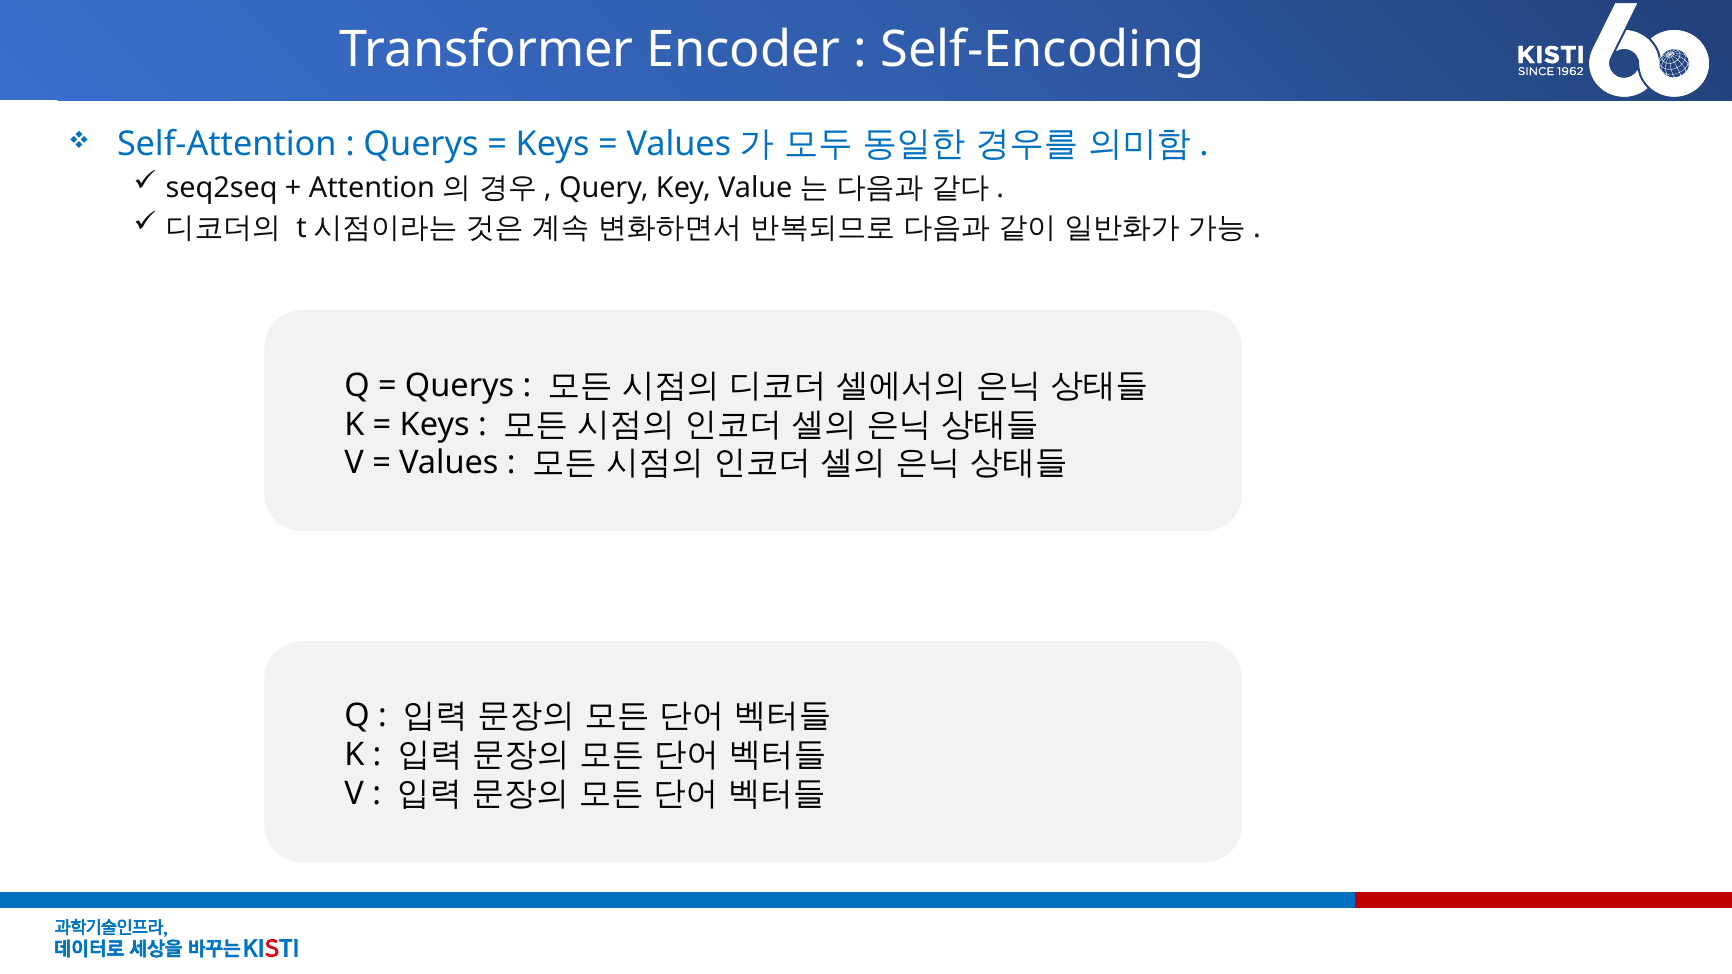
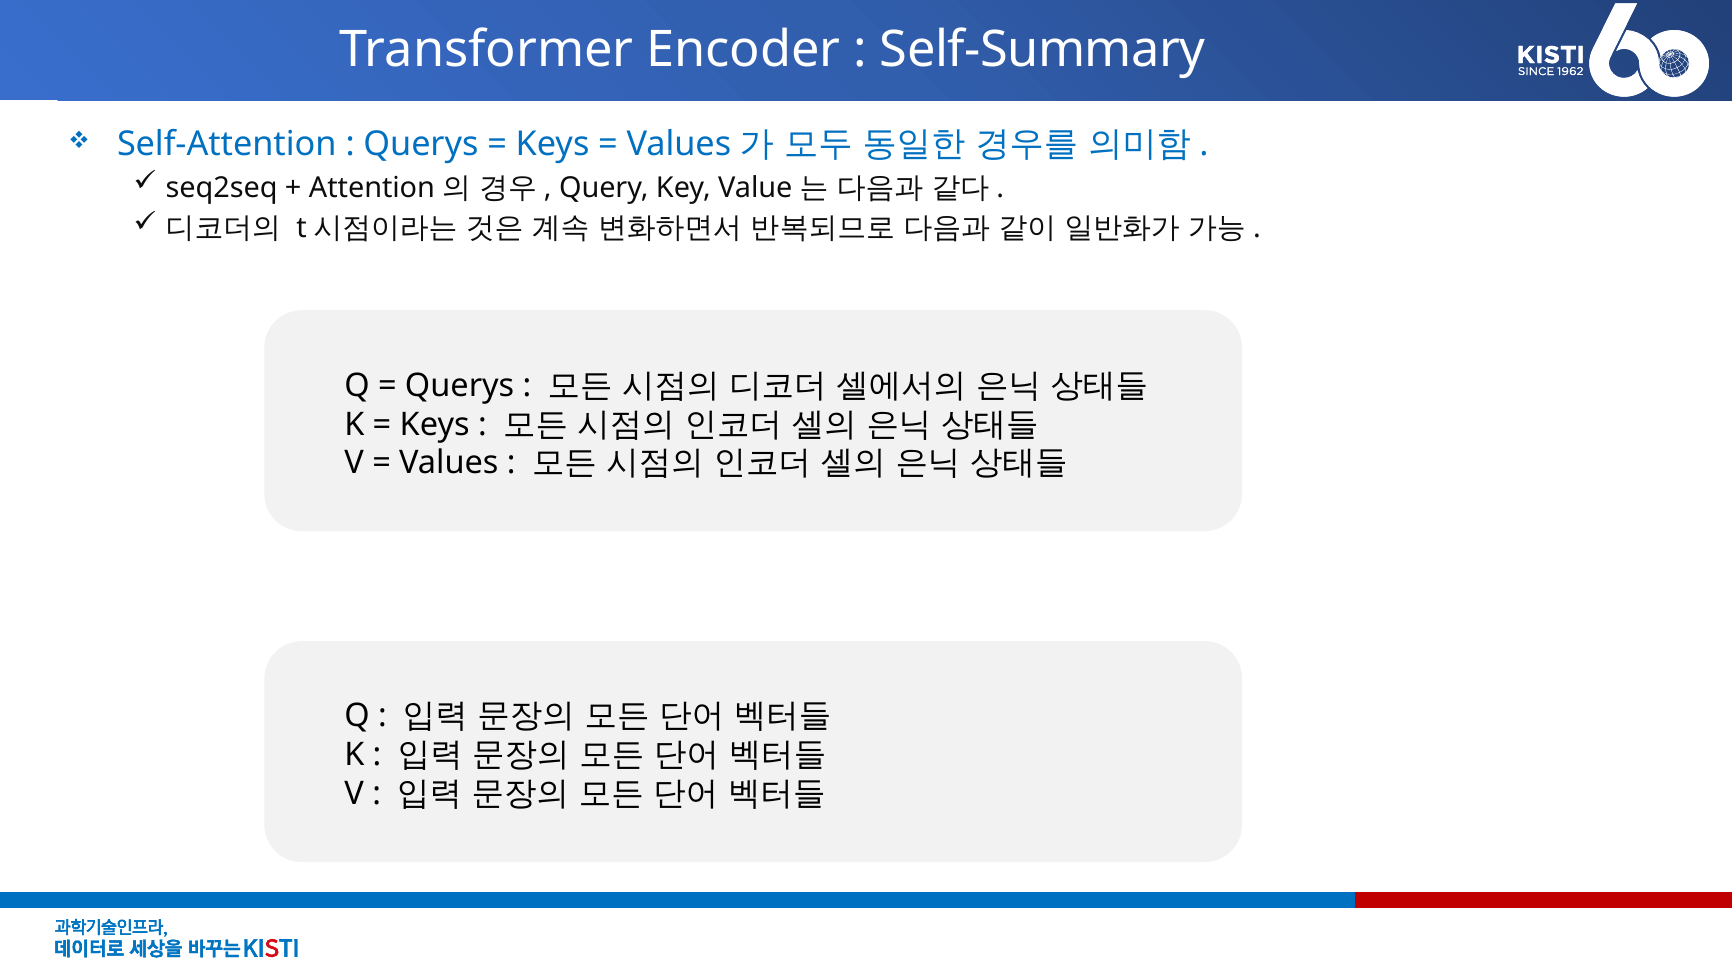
Self-Encoding: Self-Encoding -> Self-Summary
